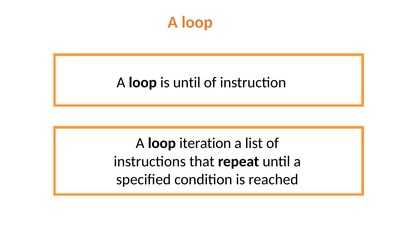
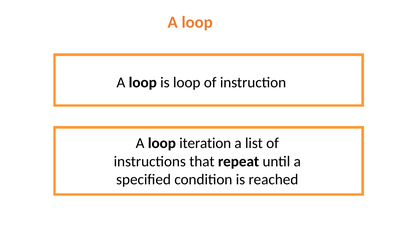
is until: until -> loop
